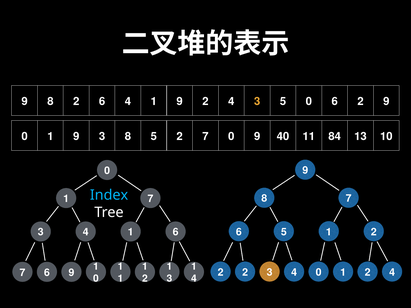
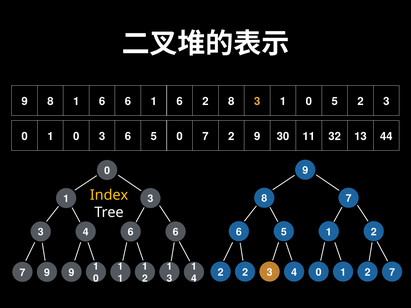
8 2: 2 -> 1
4 at (128, 101): 4 -> 6
9 at (180, 101): 9 -> 6
4 at (231, 101): 4 -> 8
5 at (283, 101): 5 -> 1
0 6: 6 -> 5
9 at (386, 101): 9 -> 3
0 1 9: 9 -> 0
3 8: 8 -> 6
5 2: 2 -> 0
7 0: 0 -> 2
40: 40 -> 30
84: 84 -> 32
10: 10 -> 44
Index colour: light blue -> yellow
7 at (150, 199): 7 -> 3
3 4 1: 1 -> 6
4 at (392, 273): 4 -> 7
6 at (47, 273): 6 -> 9
